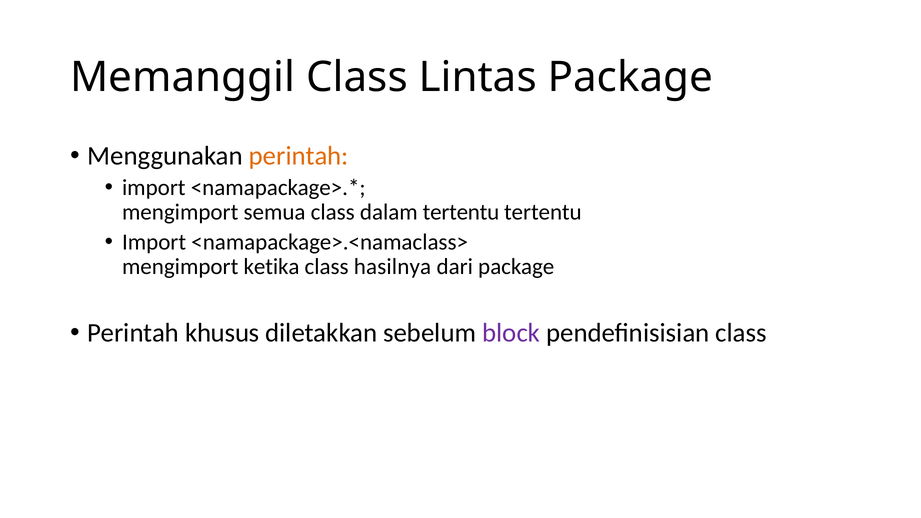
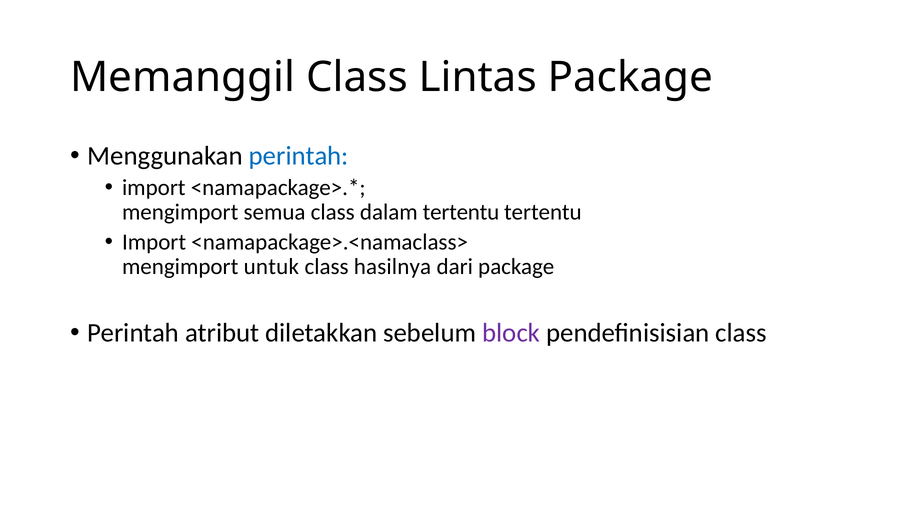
perintah at (299, 156) colour: orange -> blue
ketika: ketika -> untuk
khusus: khusus -> atribut
